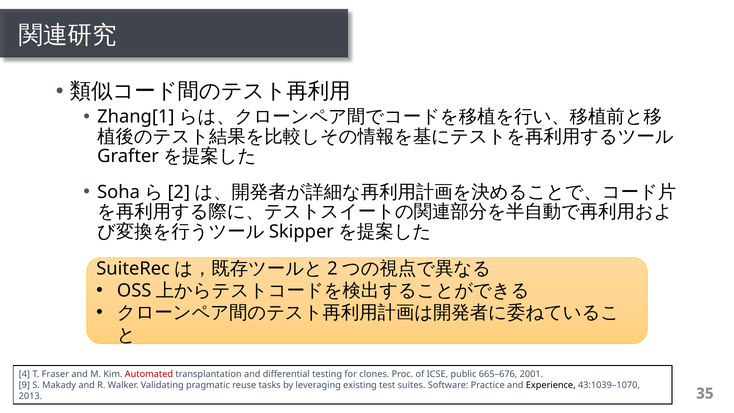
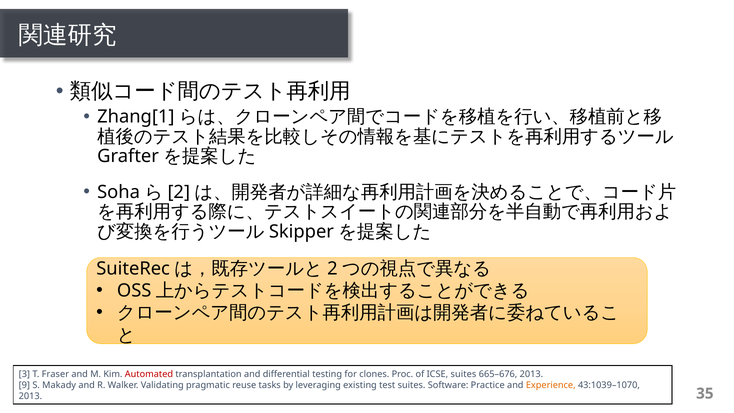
4: 4 -> 3
ICSE public: public -> suites
665–676 2001: 2001 -> 2013
Experience colour: black -> orange
